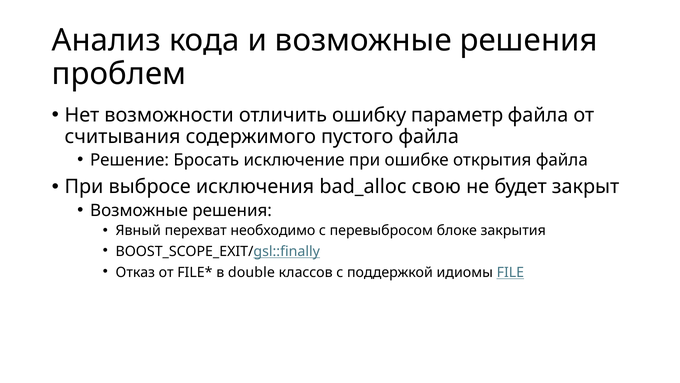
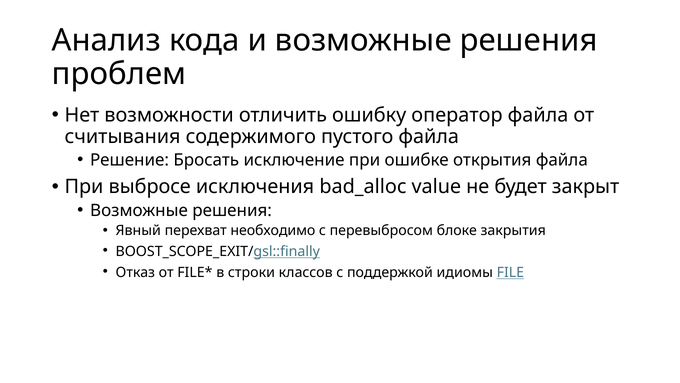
параметр: параметр -> оператор
свою: свою -> value
double: double -> строки
